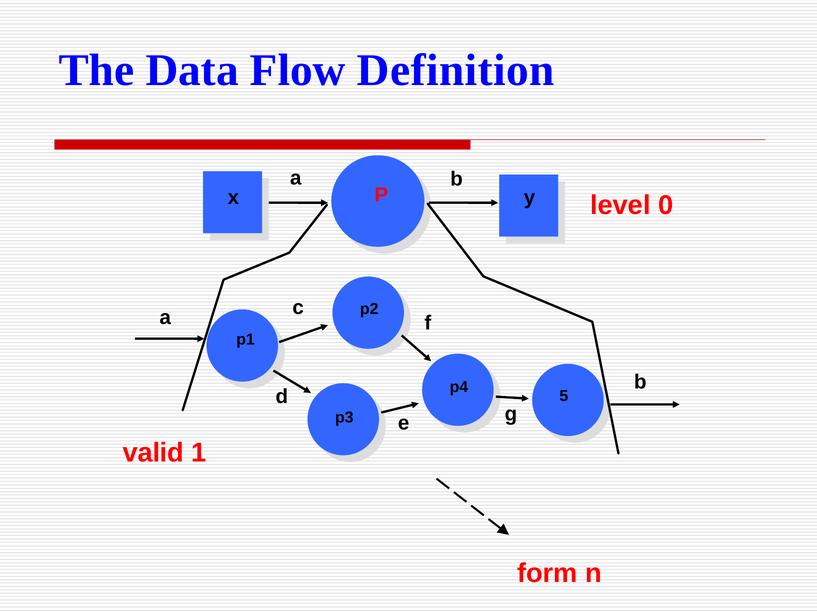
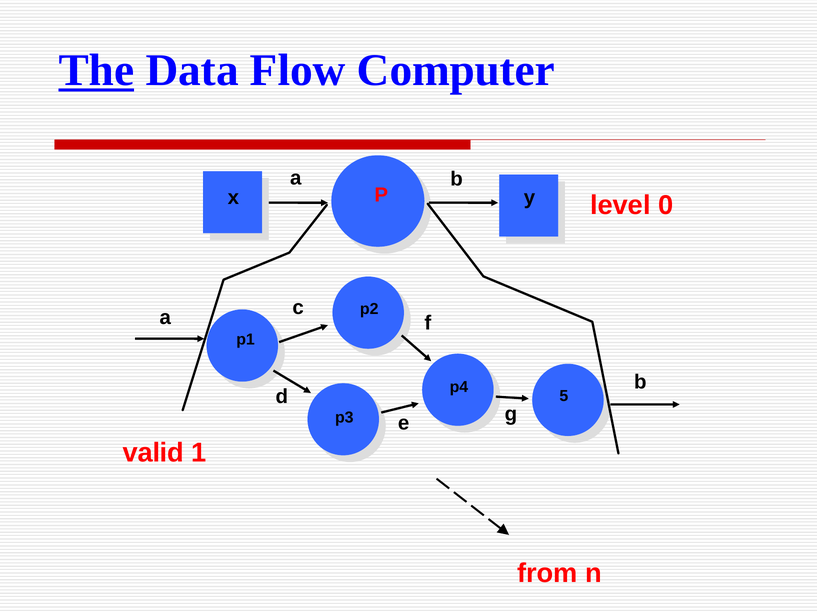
The underline: none -> present
Definition: Definition -> Computer
form: form -> from
